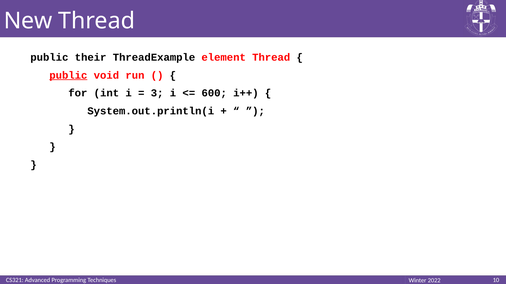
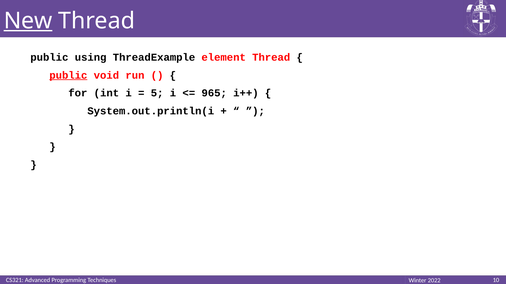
New underline: none -> present
their: their -> using
3: 3 -> 5
600: 600 -> 965
